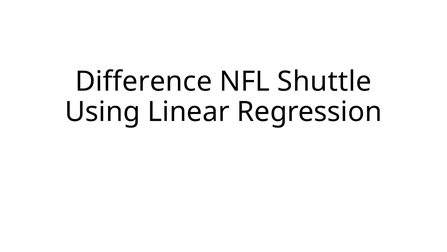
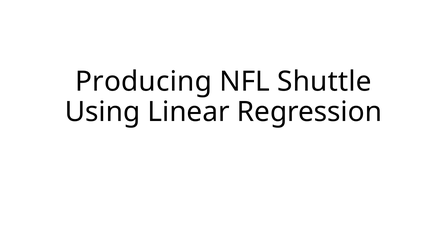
Difference: Difference -> Producing
